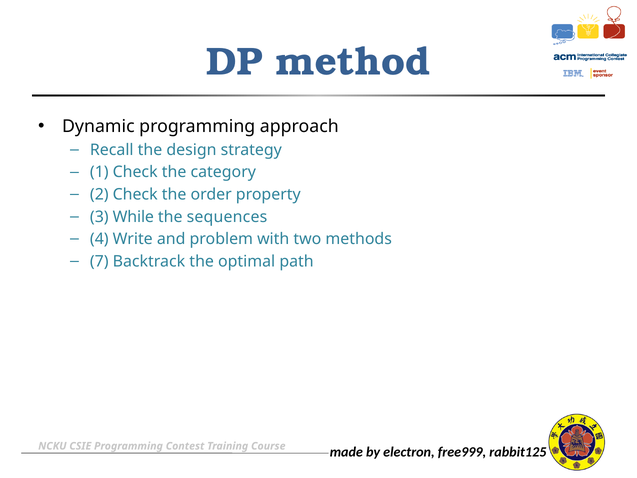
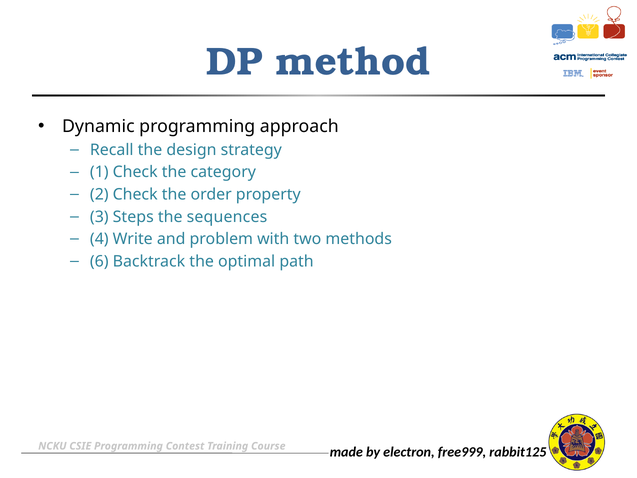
While: While -> Steps
7: 7 -> 6
